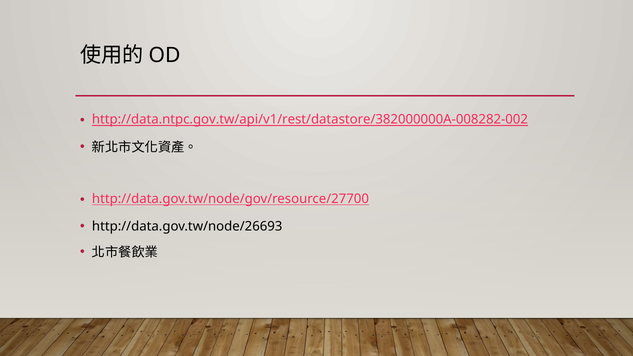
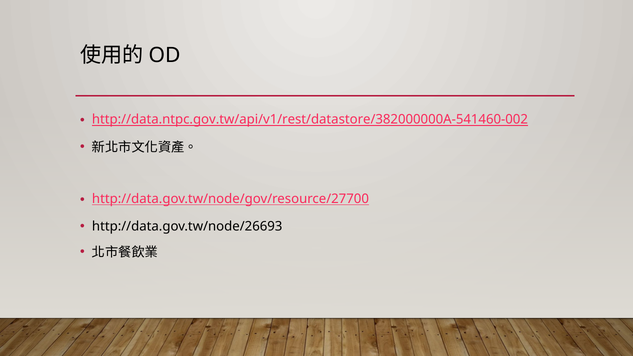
http://data.ntpc.gov.tw/api/v1/rest/datastore/382000000A-008282-002: http://data.ntpc.gov.tw/api/v1/rest/datastore/382000000A-008282-002 -> http://data.ntpc.gov.tw/api/v1/rest/datastore/382000000A-541460-002
